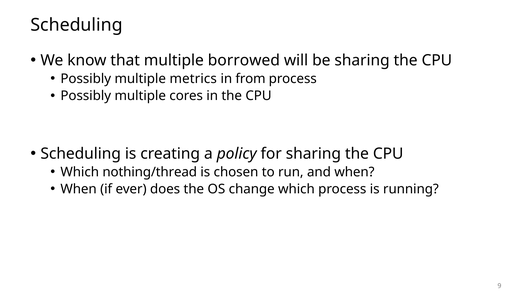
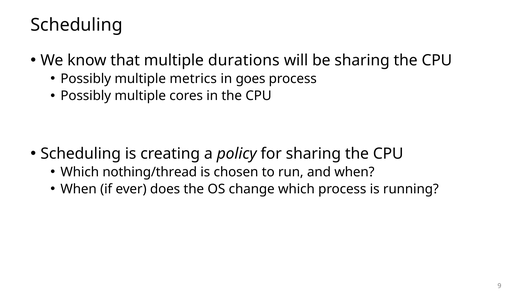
borrowed: borrowed -> durations
from: from -> goes
